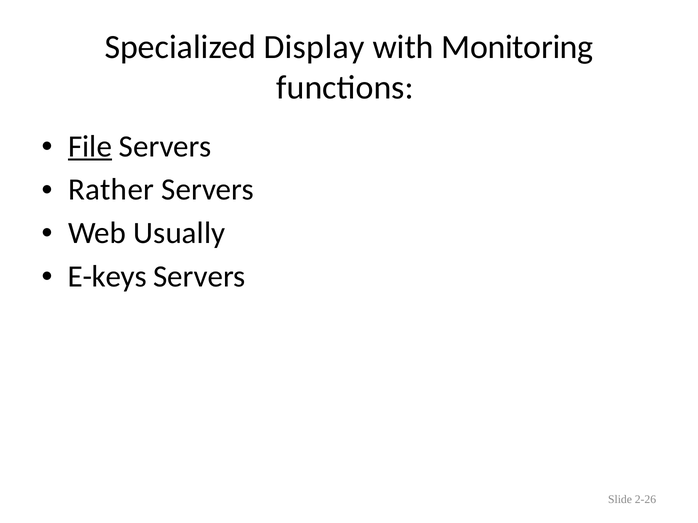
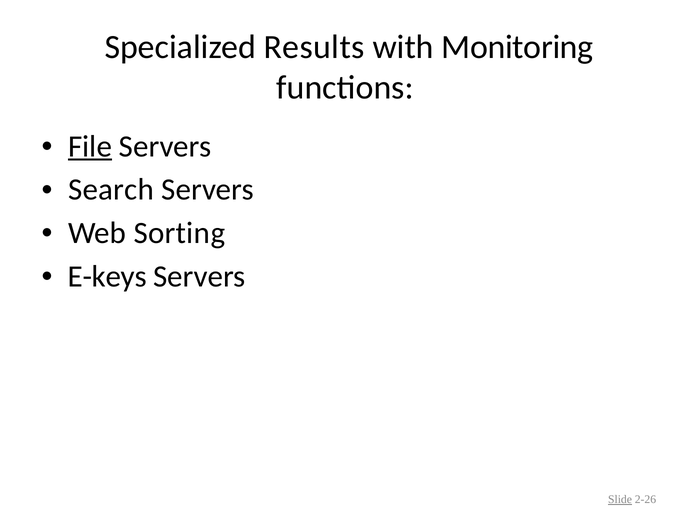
Display: Display -> Results
Rather: Rather -> Search
Usually: Usually -> Sorting
Slide underline: none -> present
